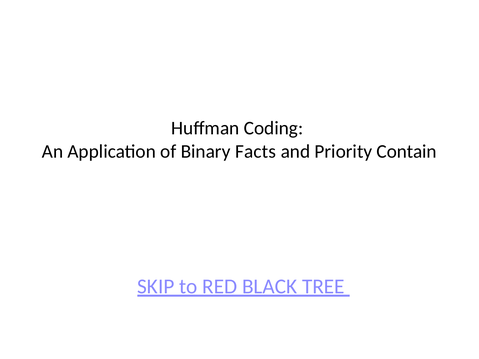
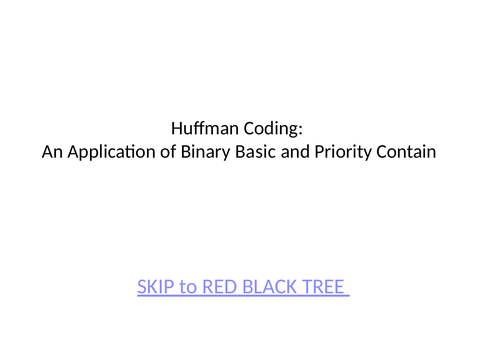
Facts: Facts -> Basic
